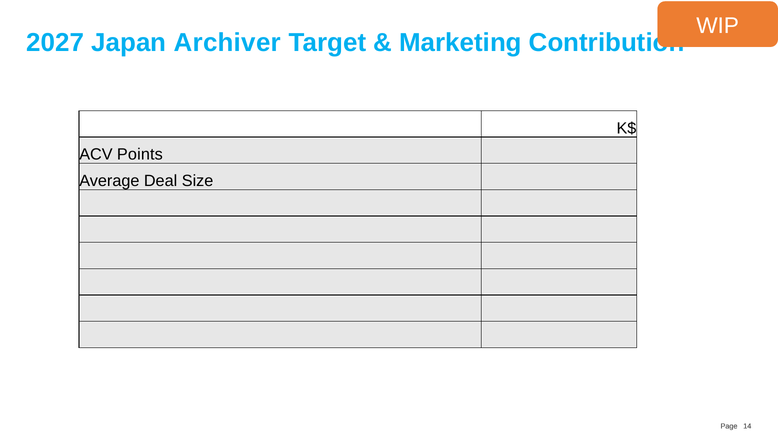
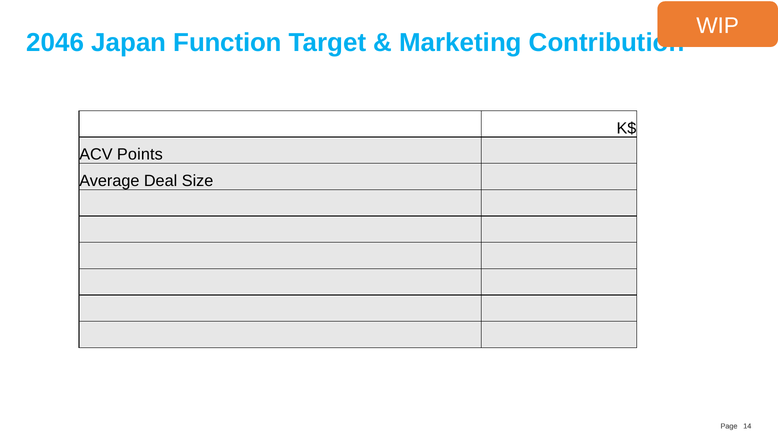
2027: 2027 -> 2046
Archiver: Archiver -> Function
